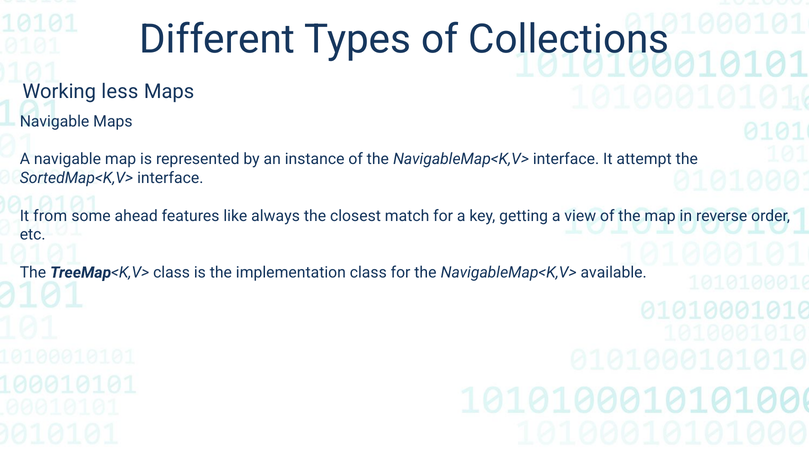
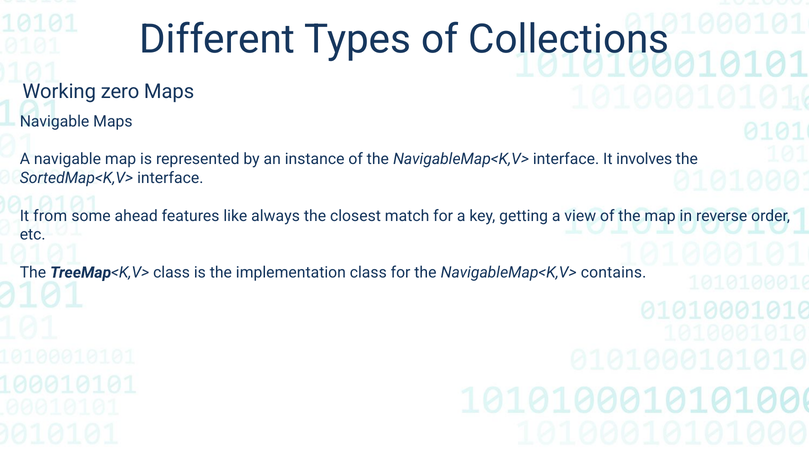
less: less -> zero
attempt: attempt -> involves
available: available -> contains
